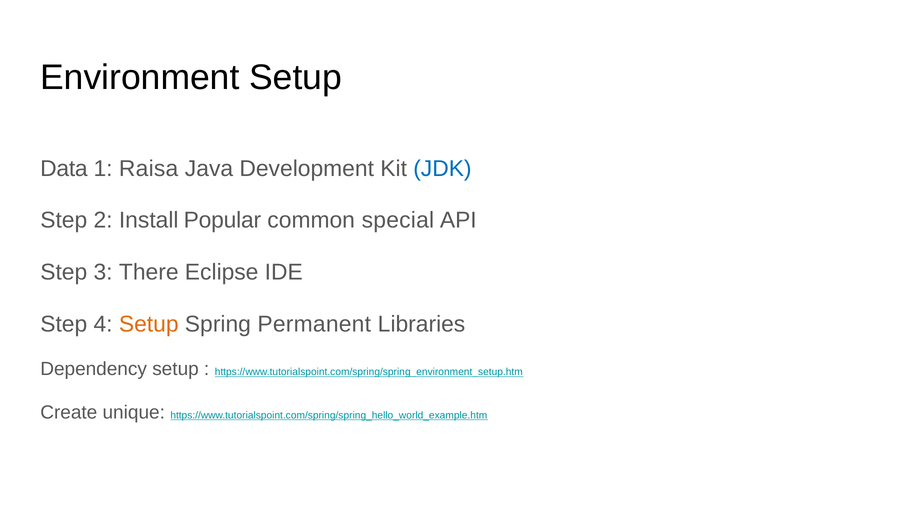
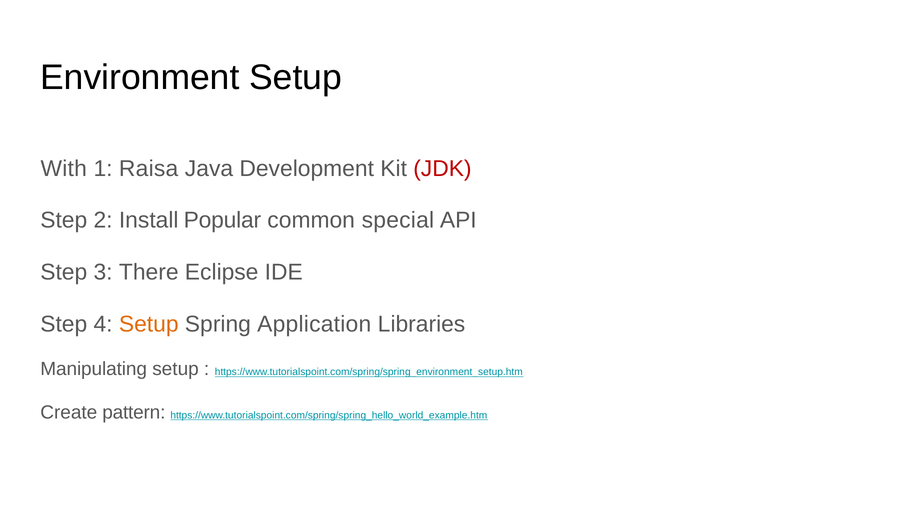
Data: Data -> With
JDK colour: blue -> red
Permanent: Permanent -> Application
Dependency: Dependency -> Manipulating
unique: unique -> pattern
